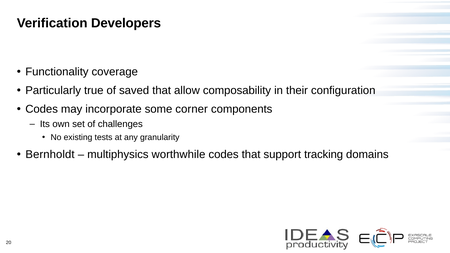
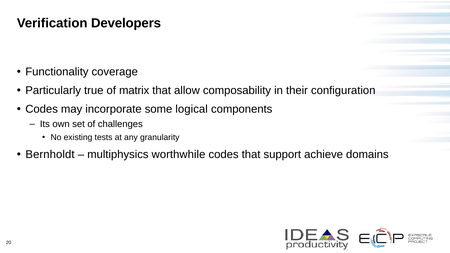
saved: saved -> matrix
corner: corner -> logical
tracking: tracking -> achieve
